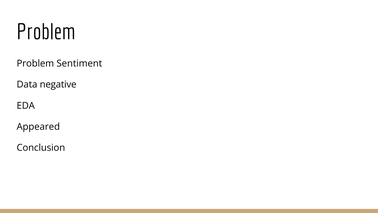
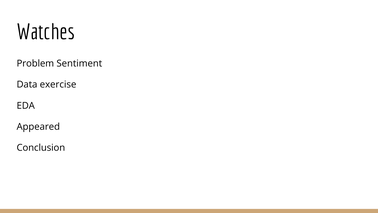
Problem at (46, 32): Problem -> Watches
negative: negative -> exercise
